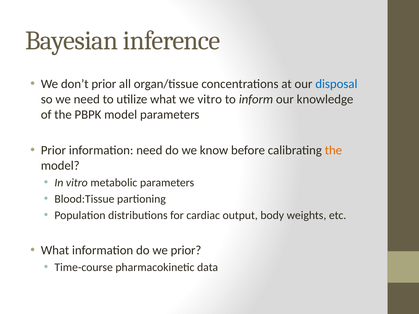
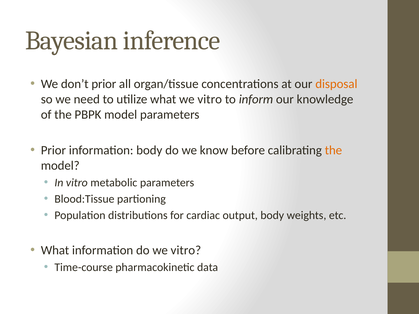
disposal colour: blue -> orange
information need: need -> body
do we prior: prior -> vitro
